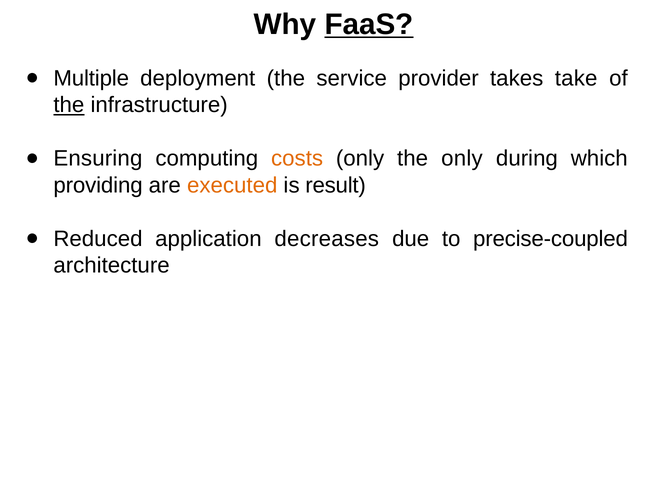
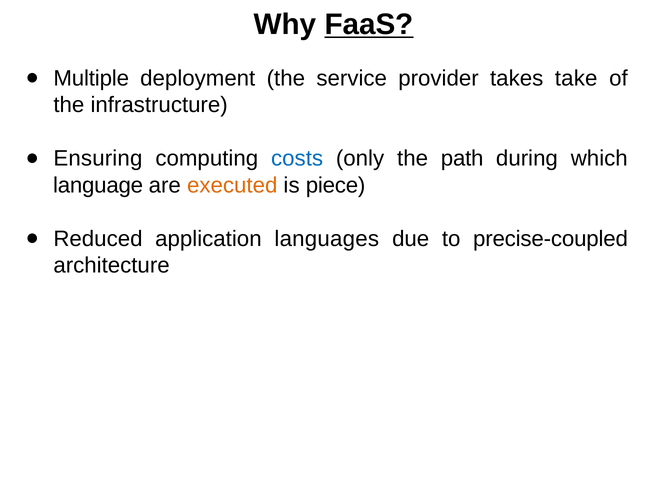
the at (69, 105) underline: present -> none
costs colour: orange -> blue
the only: only -> path
providing: providing -> language
result: result -> piece
decreases: decreases -> languages
